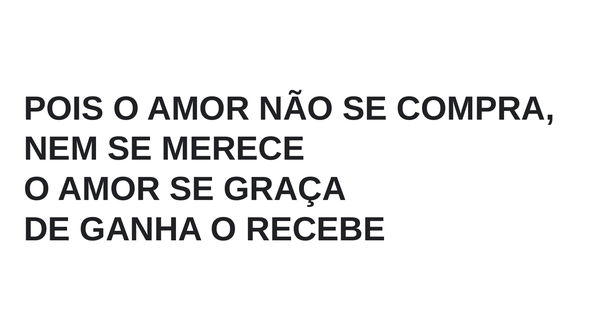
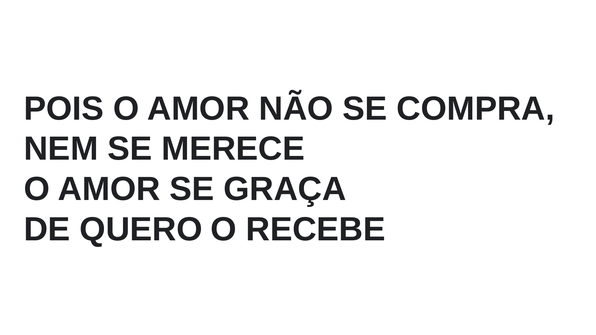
GANHA: GANHA -> QUERO
